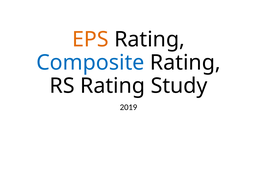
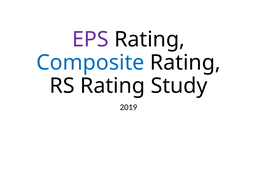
EPS colour: orange -> purple
